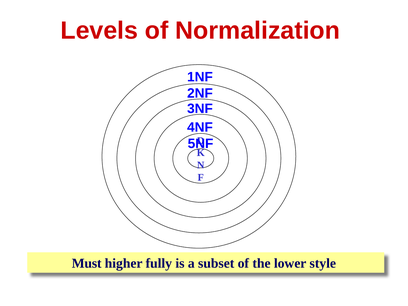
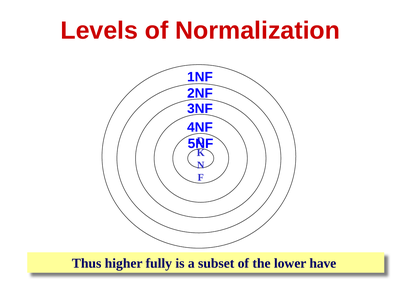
Must: Must -> Thus
style: style -> have
